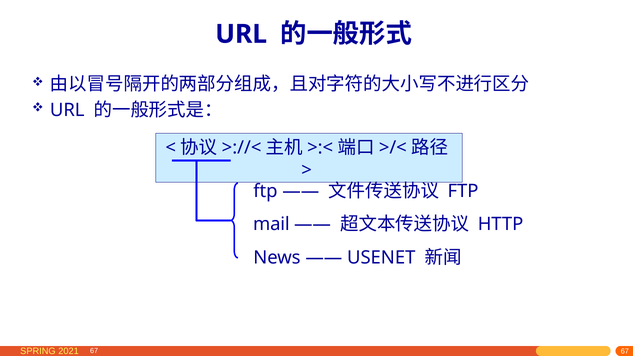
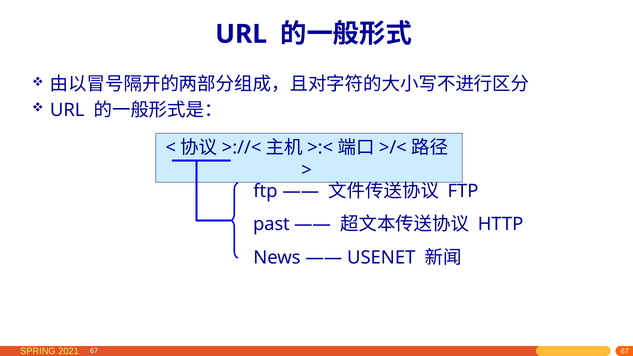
mail: mail -> past
